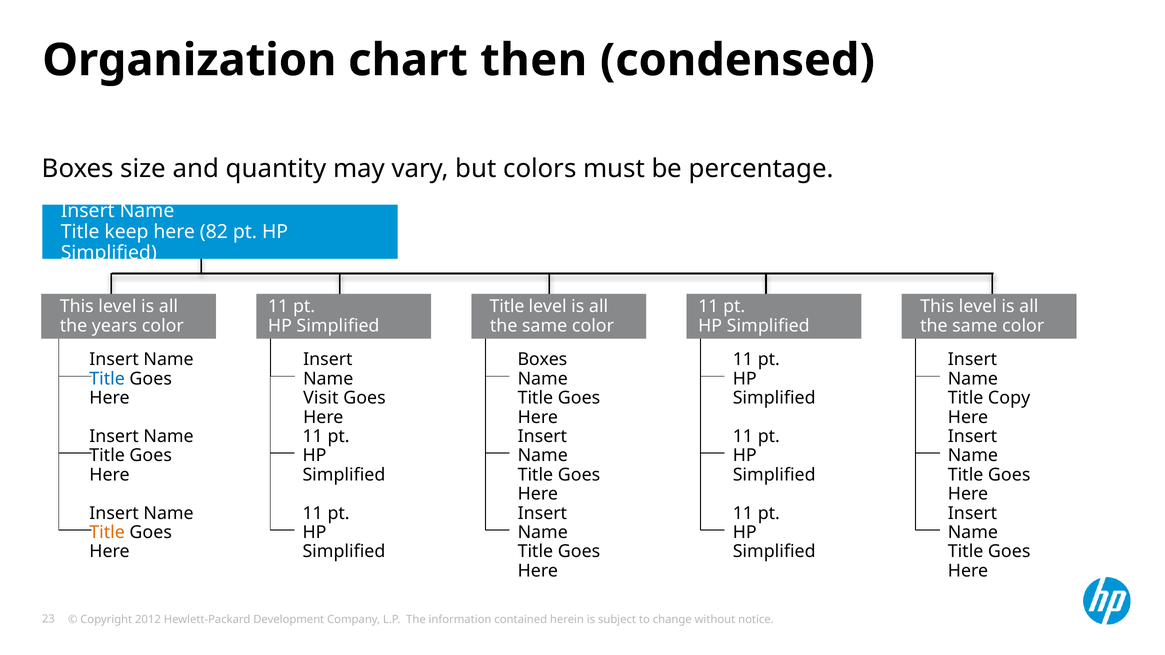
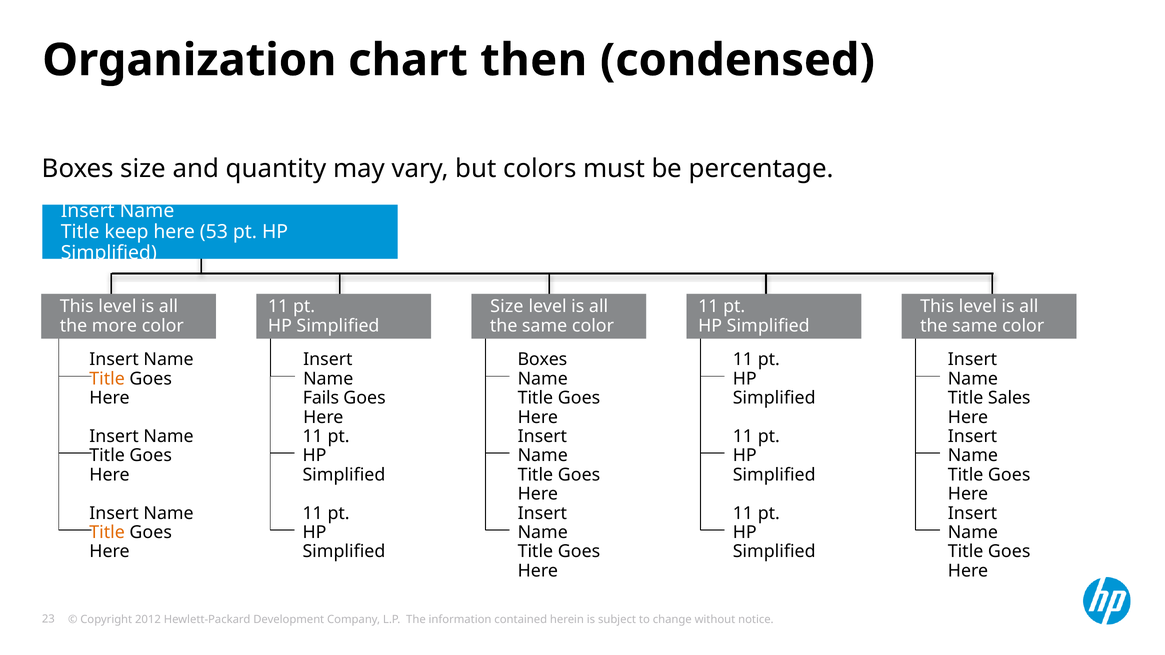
82: 82 -> 53
Title at (507, 307): Title -> Size
years: years -> more
Title at (107, 379) colour: blue -> orange
Visit: Visit -> Fails
Copy: Copy -> Sales
